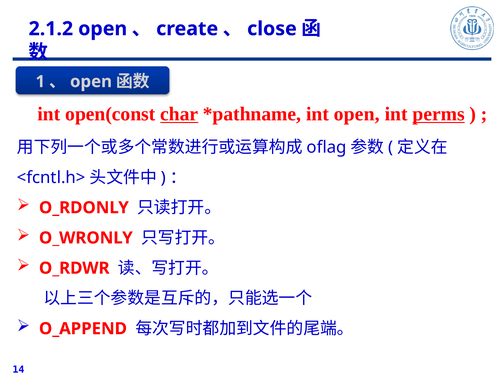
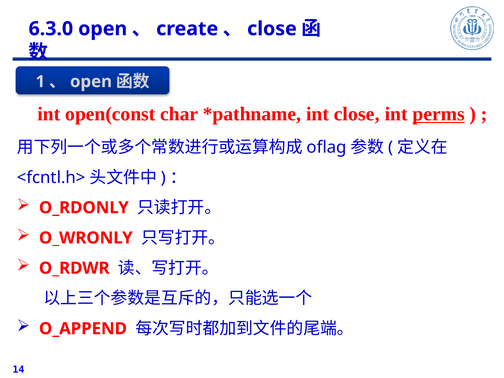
2.1.2: 2.1.2 -> 6.3.0
char underline: present -> none
int open: open -> close
